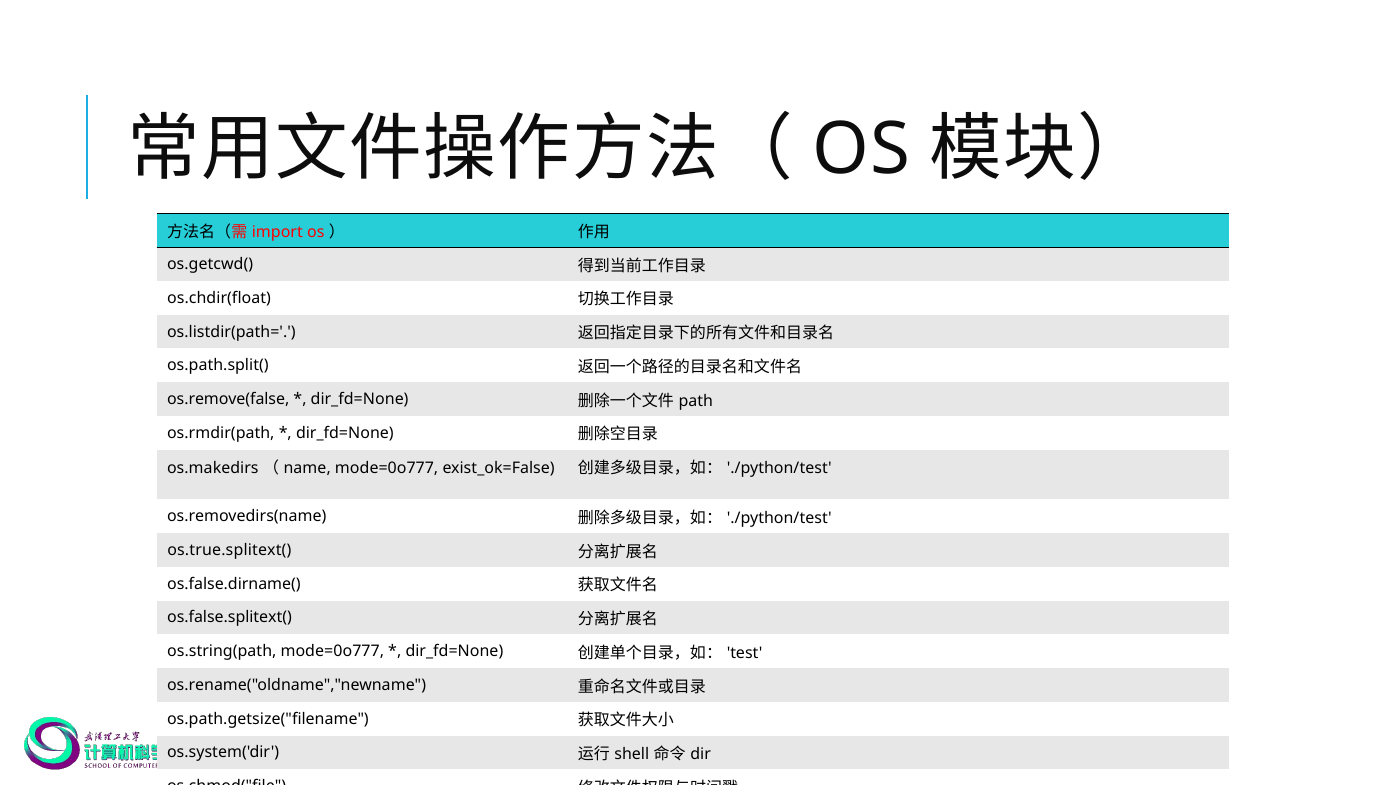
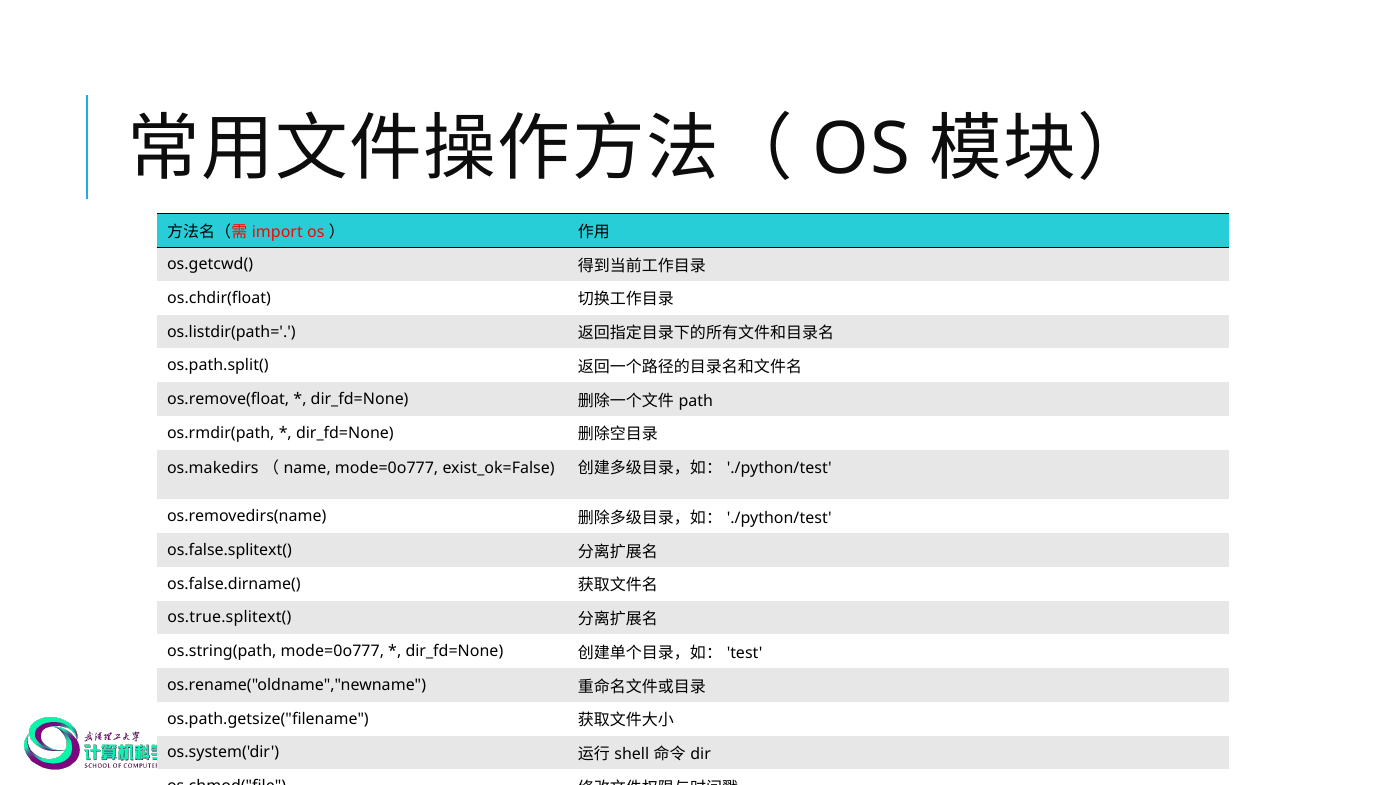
os.remove(false: os.remove(false -> os.remove(float
os.true.splitext(: os.true.splitext( -> os.false.splitext(
os.false.splitext(: os.false.splitext( -> os.true.splitext(
